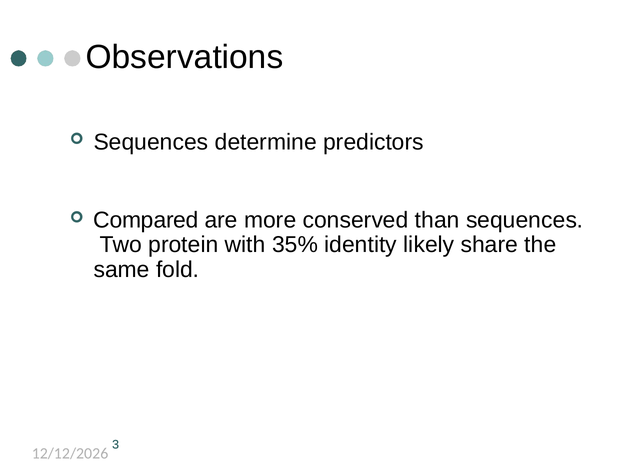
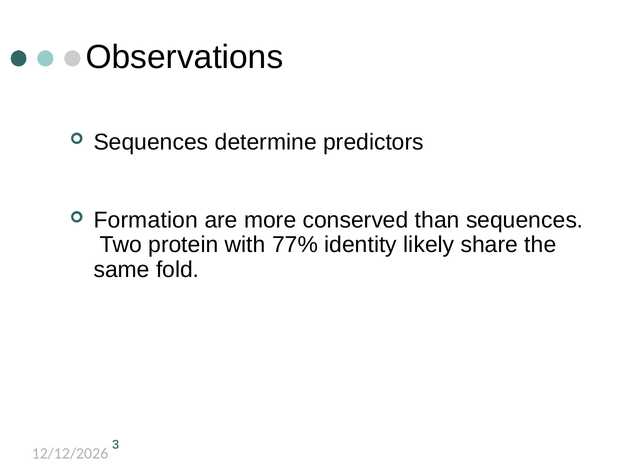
Compared: Compared -> Formation
35%: 35% -> 77%
